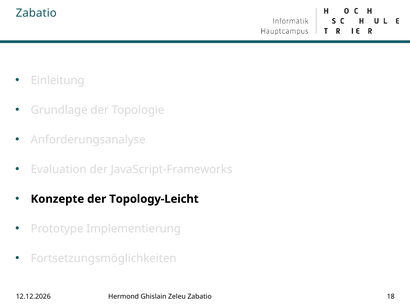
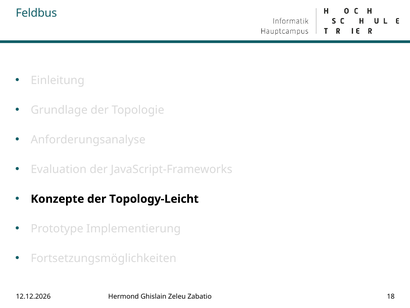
Zabatio at (36, 13): Zabatio -> Feldbus
